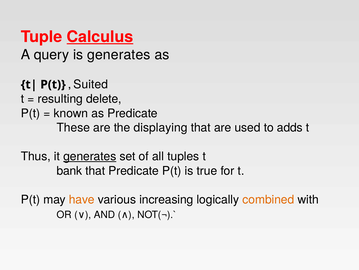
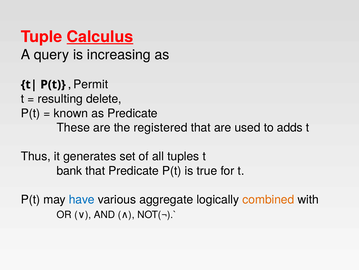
is generates: generates -> increasing
Suited: Suited -> Permit
displaying: displaying -> registered
generates at (90, 156) underline: present -> none
have colour: orange -> blue
increasing: increasing -> aggregate
